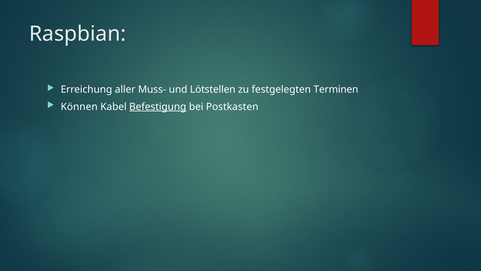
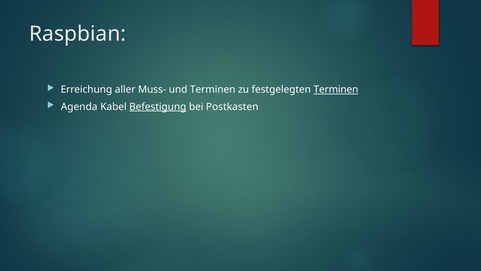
und Lötstellen: Lötstellen -> Terminen
Terminen at (336, 90) underline: none -> present
Können: Können -> Agenda
